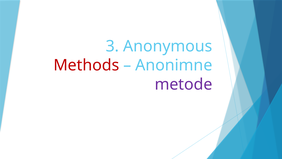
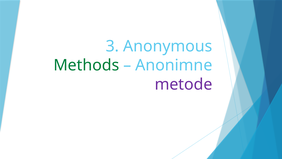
Methods colour: red -> green
